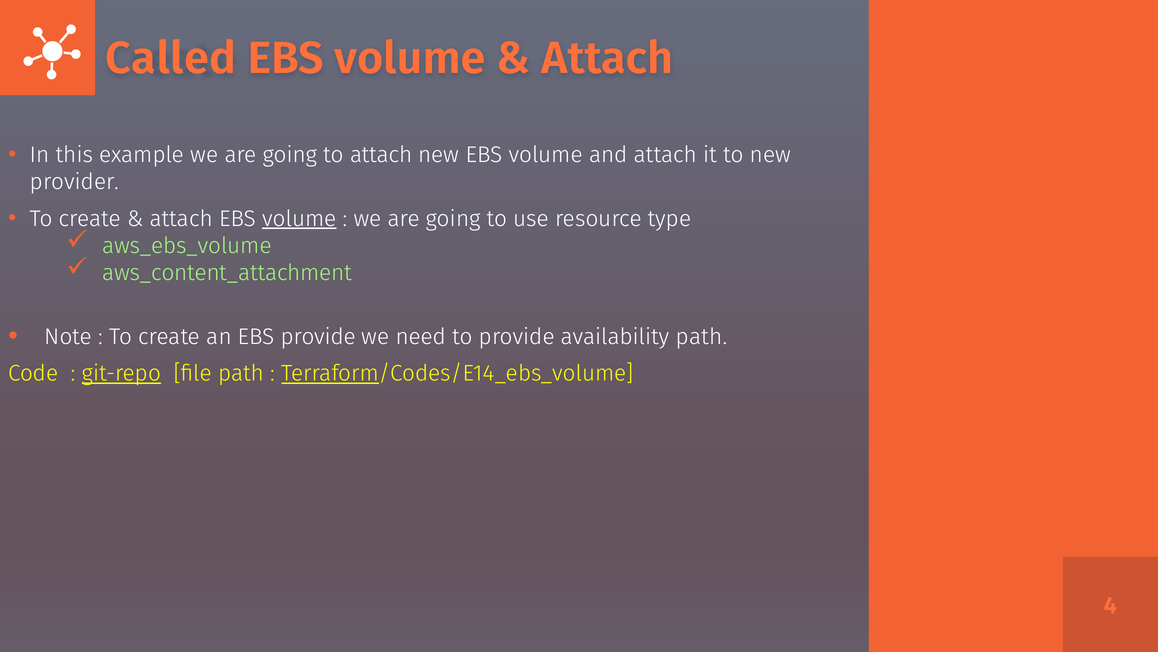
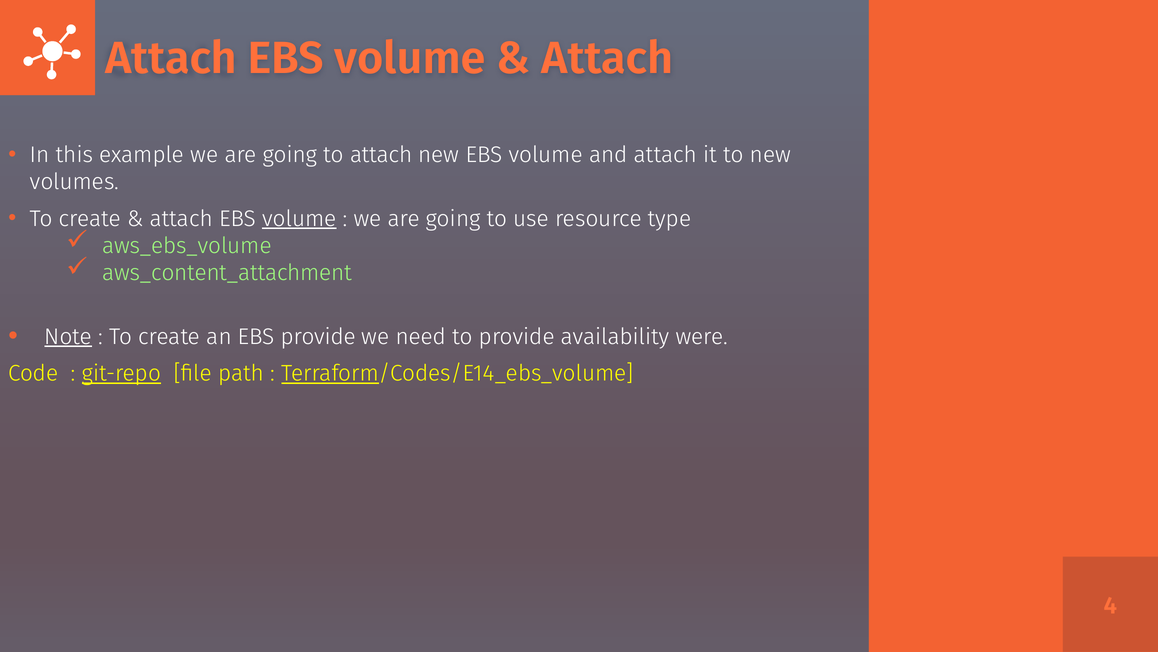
Called at (171, 58): Called -> Attach
provider: provider -> volumes
Note underline: none -> present
availability path: path -> were
